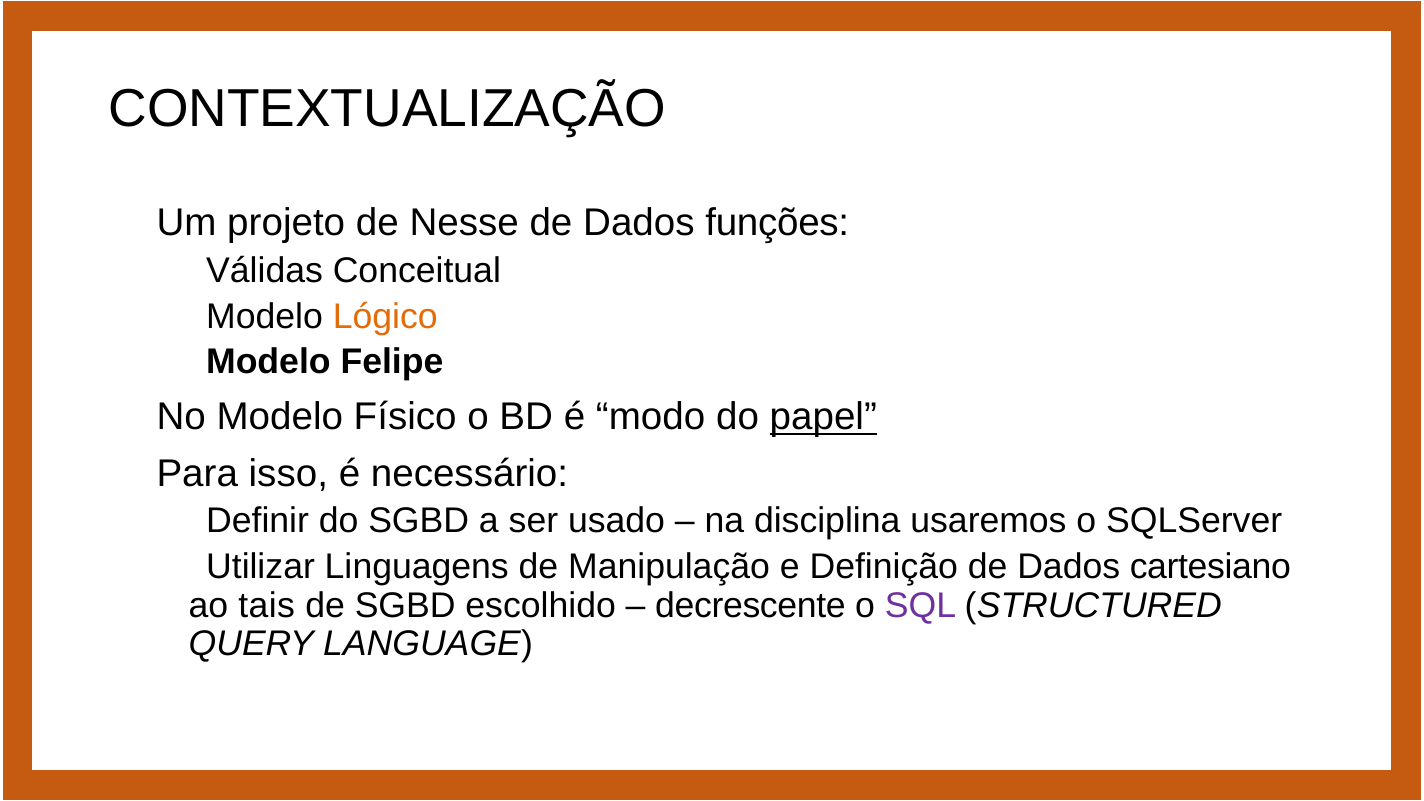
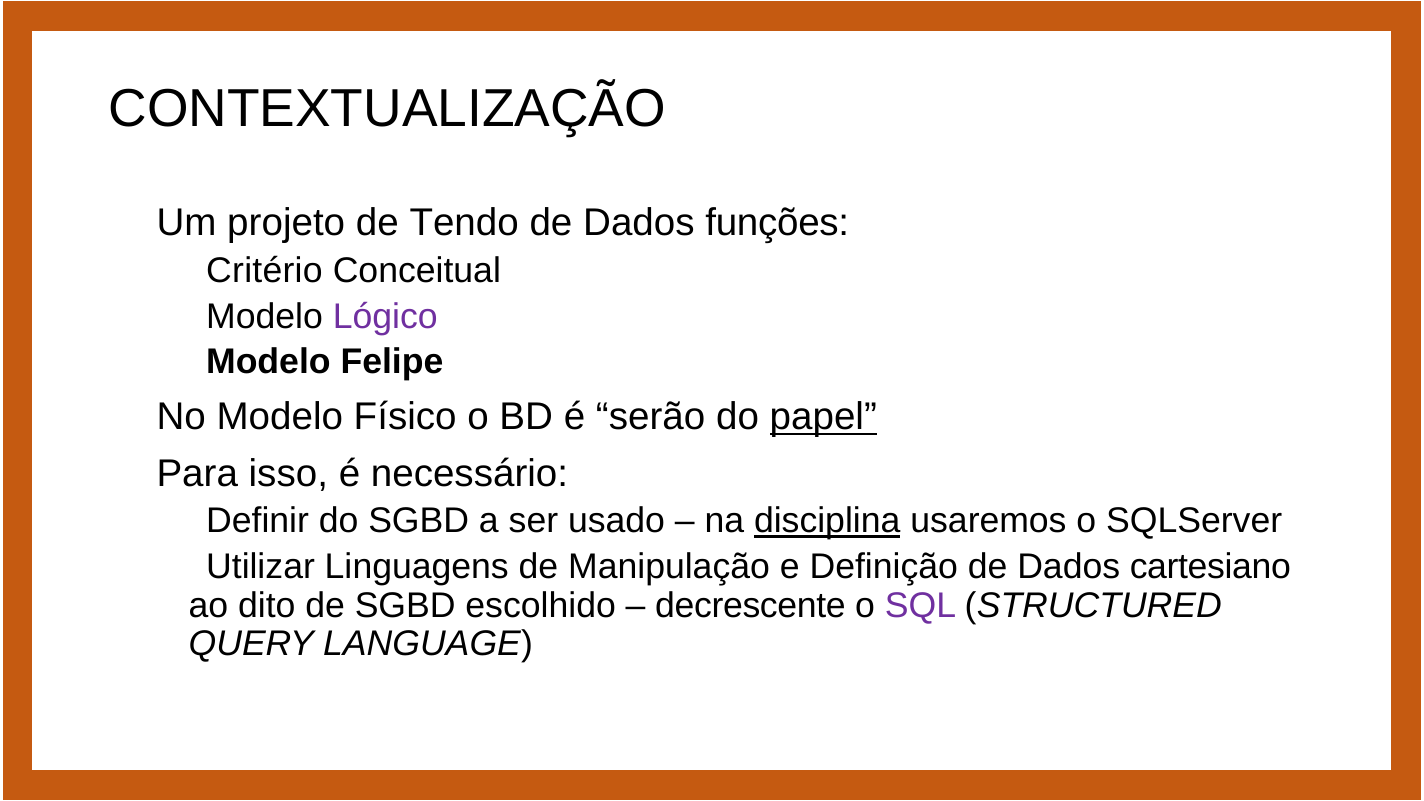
Nesse: Nesse -> Tendo
Válidas: Válidas -> Critério
Lógico colour: orange -> purple
modo: modo -> serão
disciplina underline: none -> present
tais: tais -> dito
